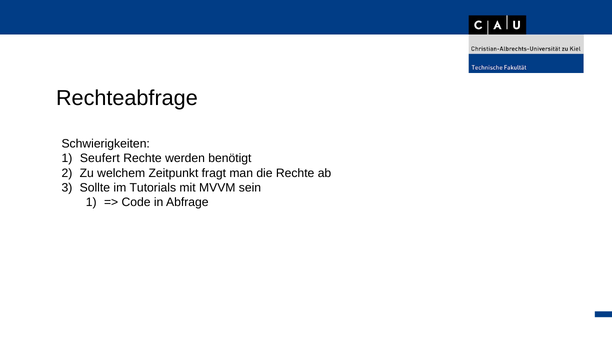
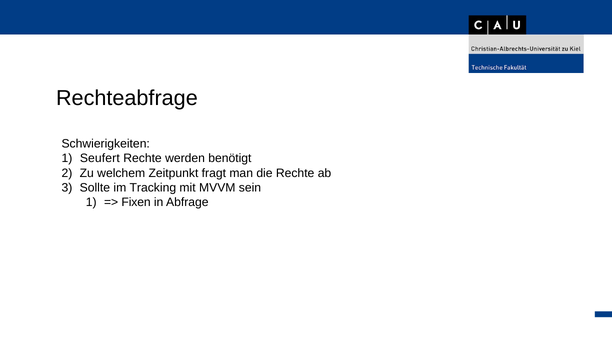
Tutorials: Tutorials -> Tracking
Code: Code -> Fixen
